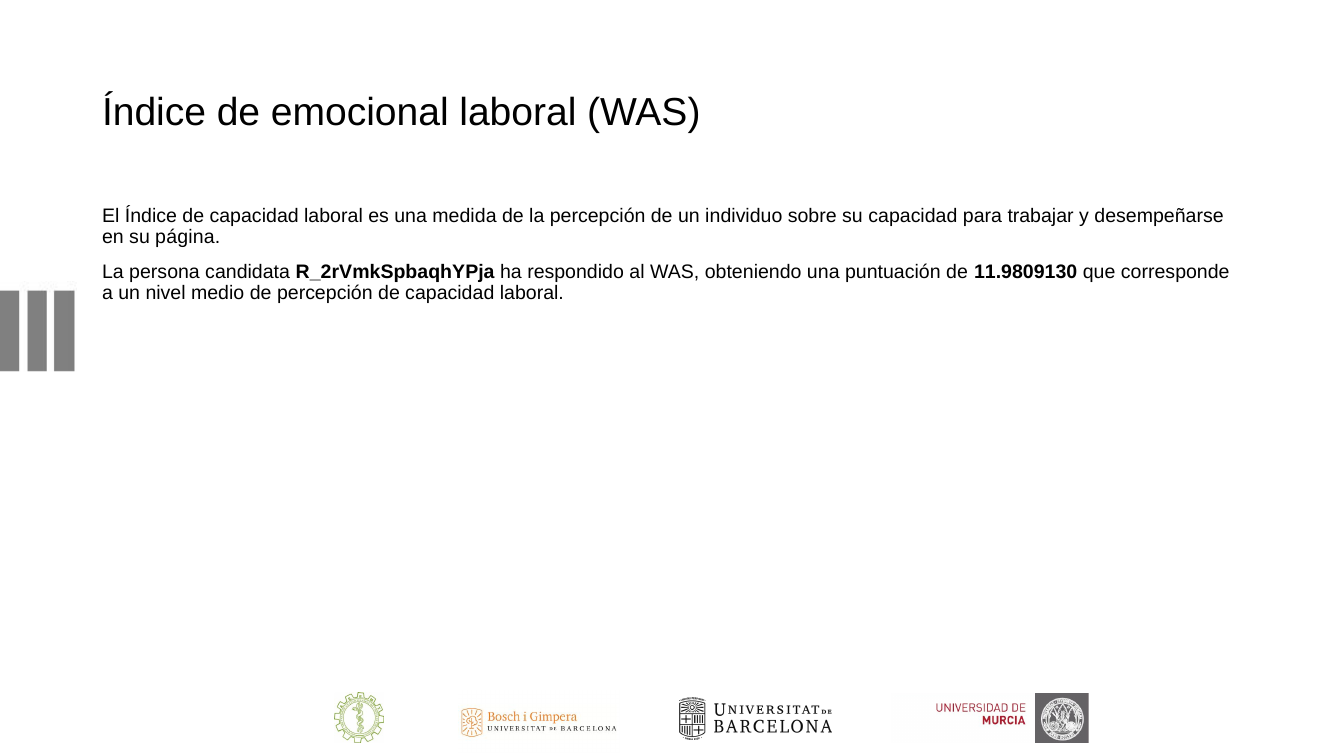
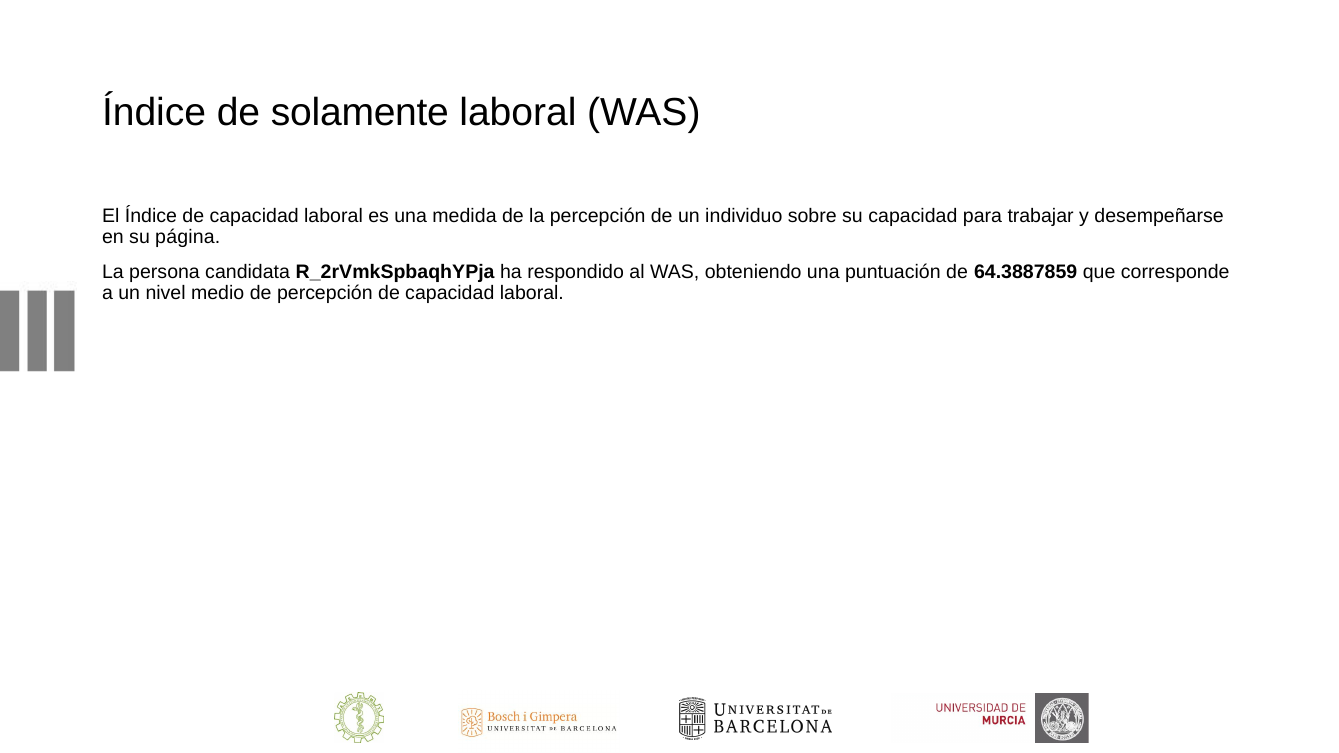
emocional: emocional -> solamente
11.9809130: 11.9809130 -> 64.3887859
